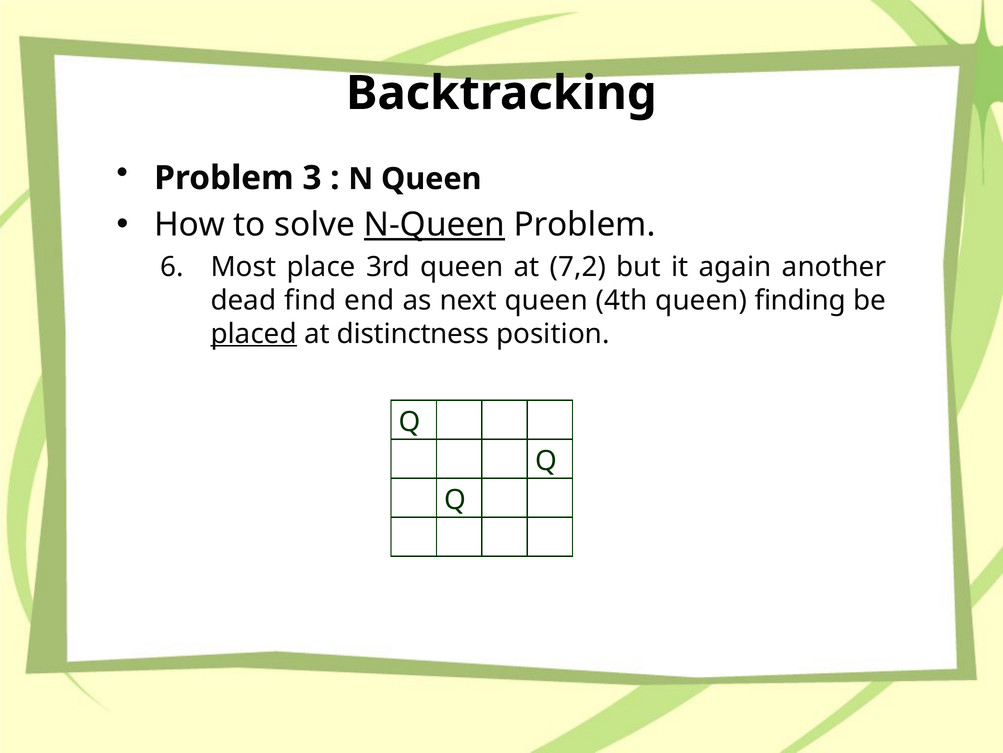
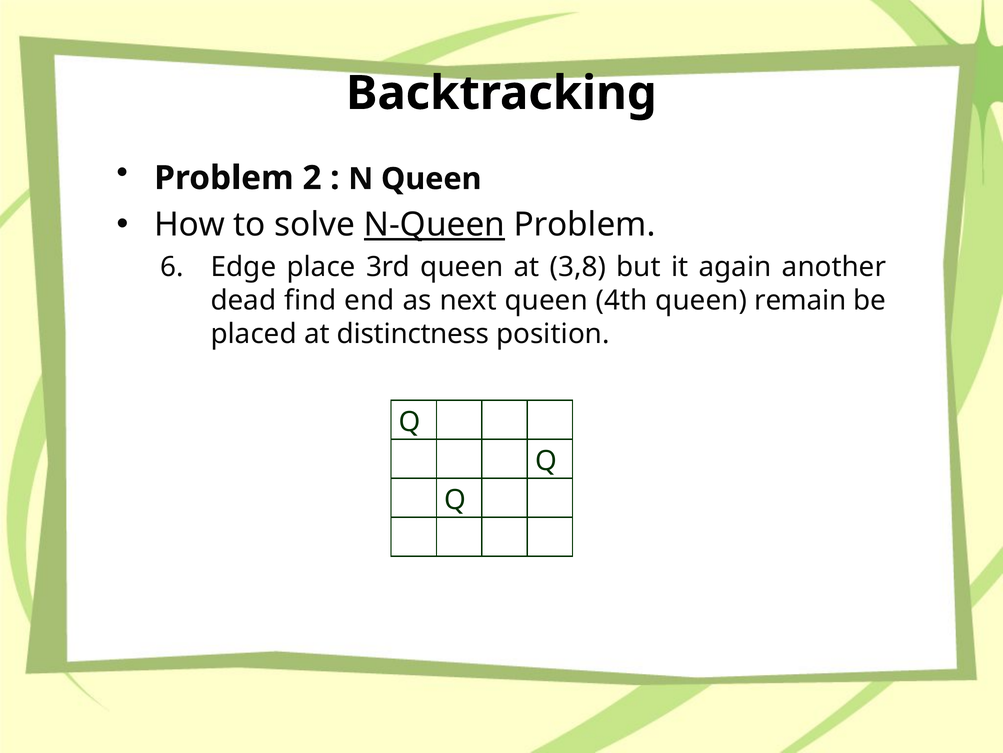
3: 3 -> 2
Most: Most -> Edge
7,2: 7,2 -> 3,8
finding: finding -> remain
placed underline: present -> none
